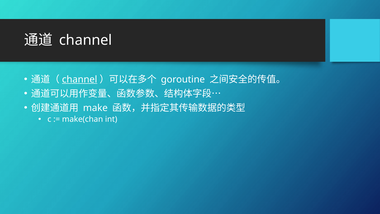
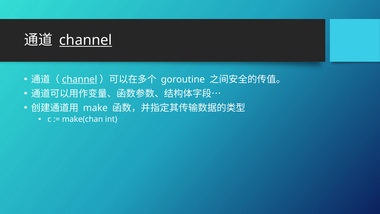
channel at (86, 40) underline: none -> present
